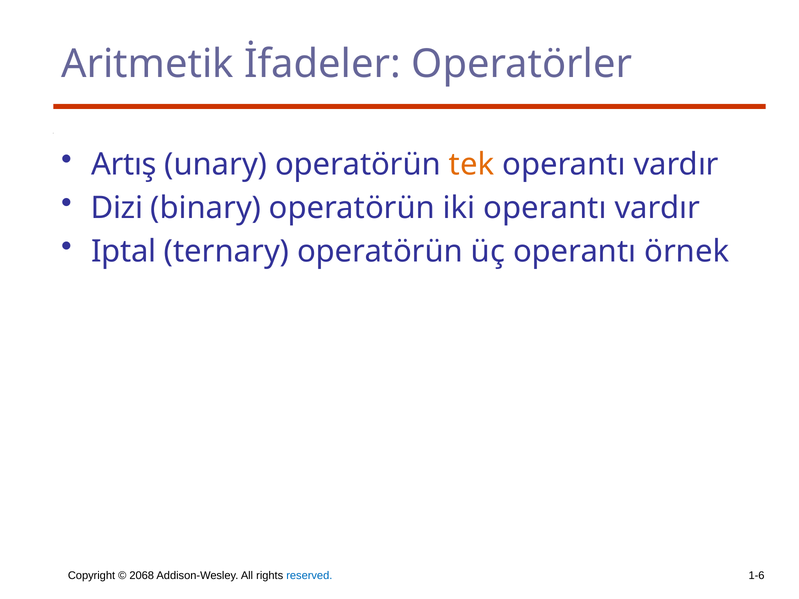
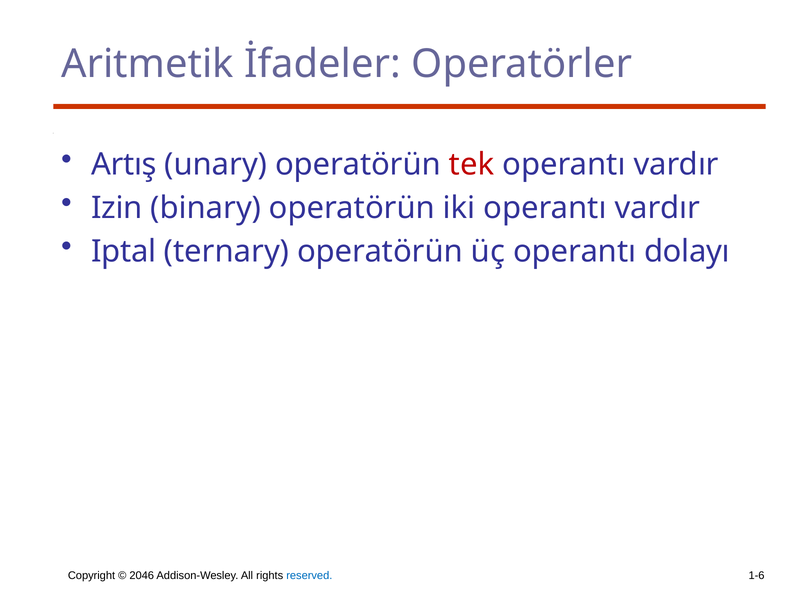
tek colour: orange -> red
Dizi: Dizi -> Izin
örnek: örnek -> dolayı
2068: 2068 -> 2046
